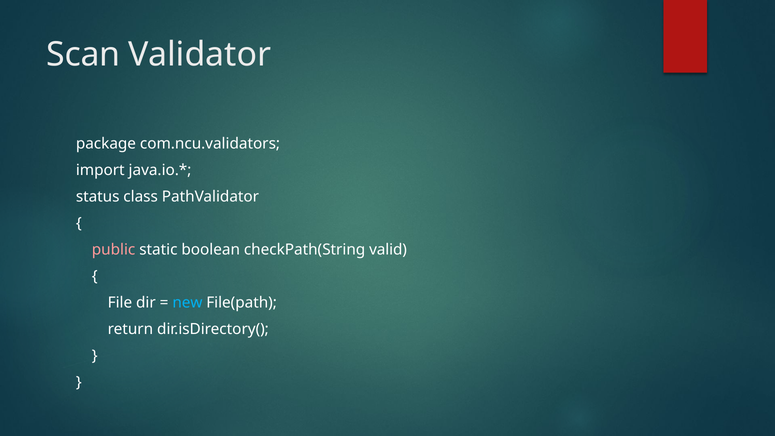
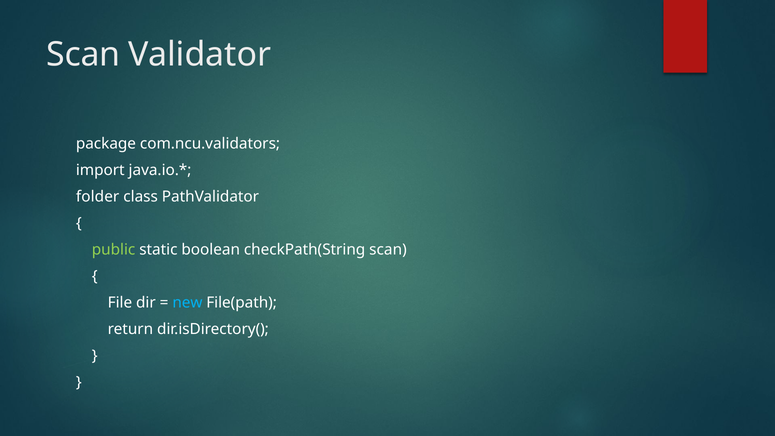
status: status -> folder
public colour: pink -> light green
checkPath(String valid: valid -> scan
